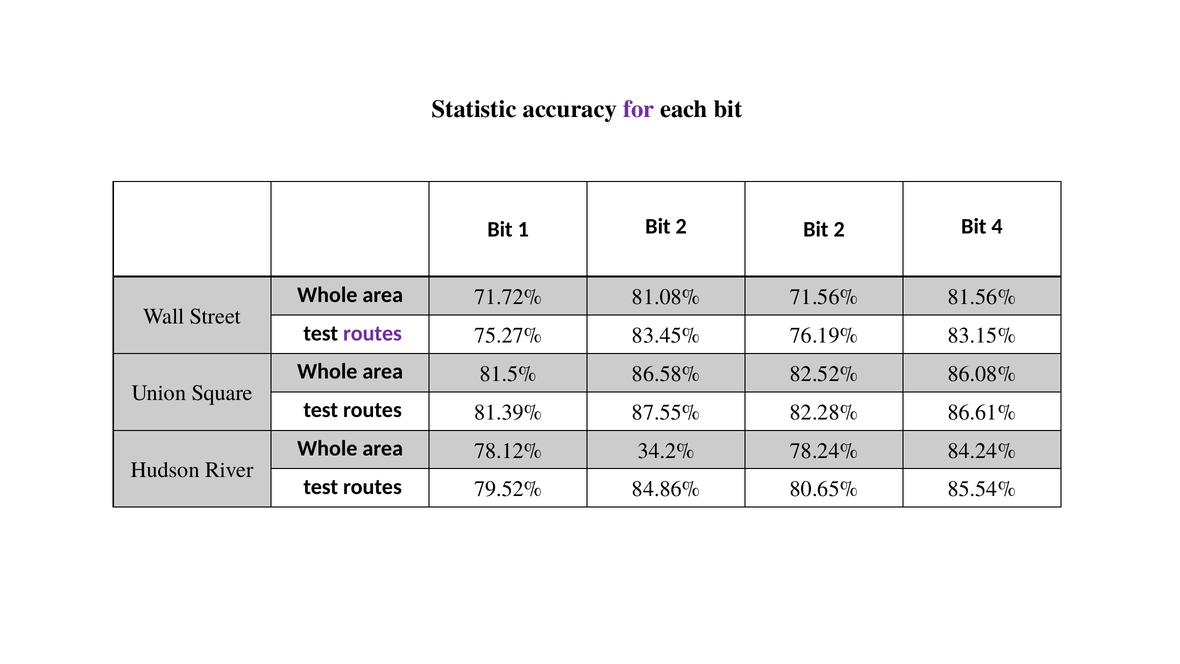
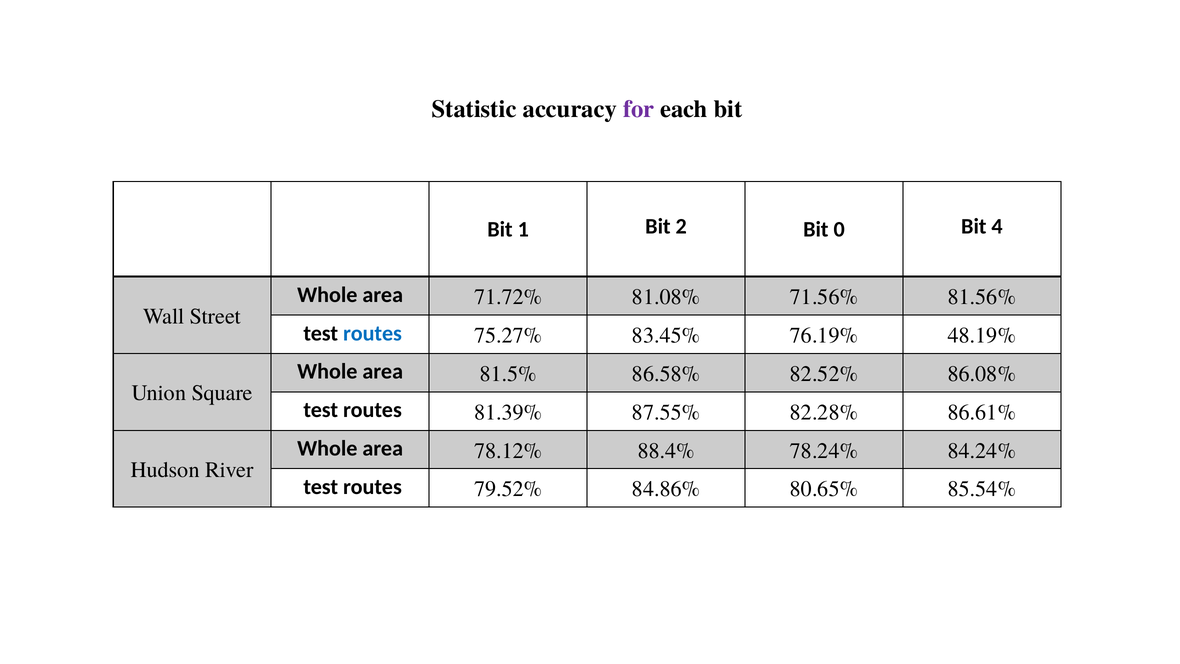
2 Bit 2: 2 -> 0
routes at (372, 333) colour: purple -> blue
83.15%: 83.15% -> 48.19%
34.2%: 34.2% -> 88.4%
